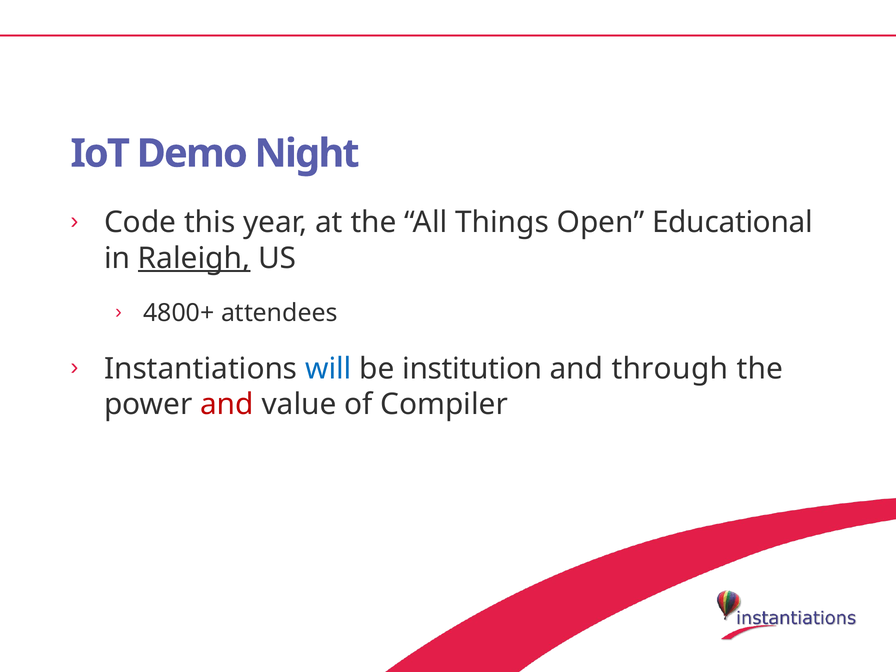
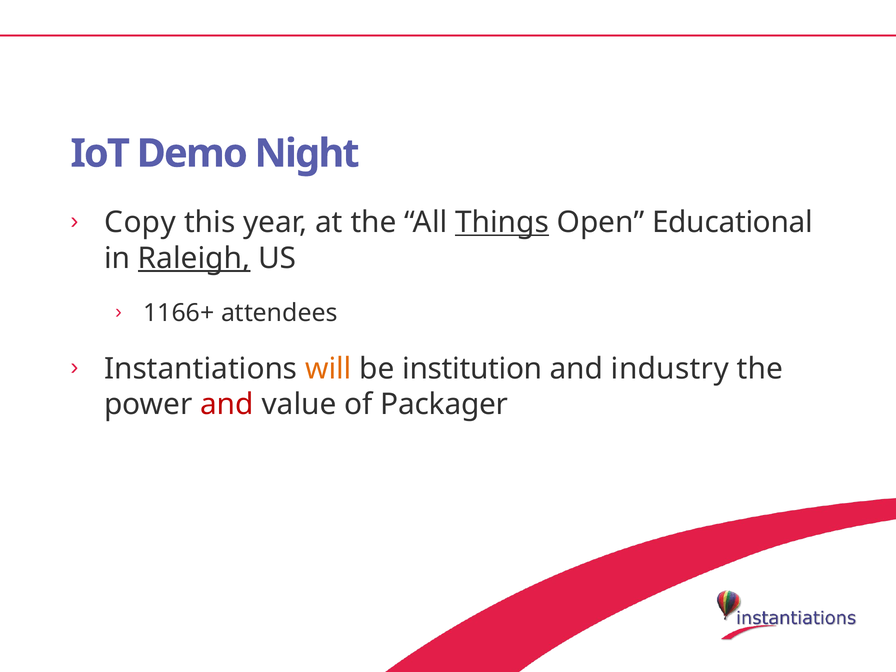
Code: Code -> Copy
Things underline: none -> present
4800+: 4800+ -> 1166+
will colour: blue -> orange
through: through -> industry
Compiler: Compiler -> Packager
